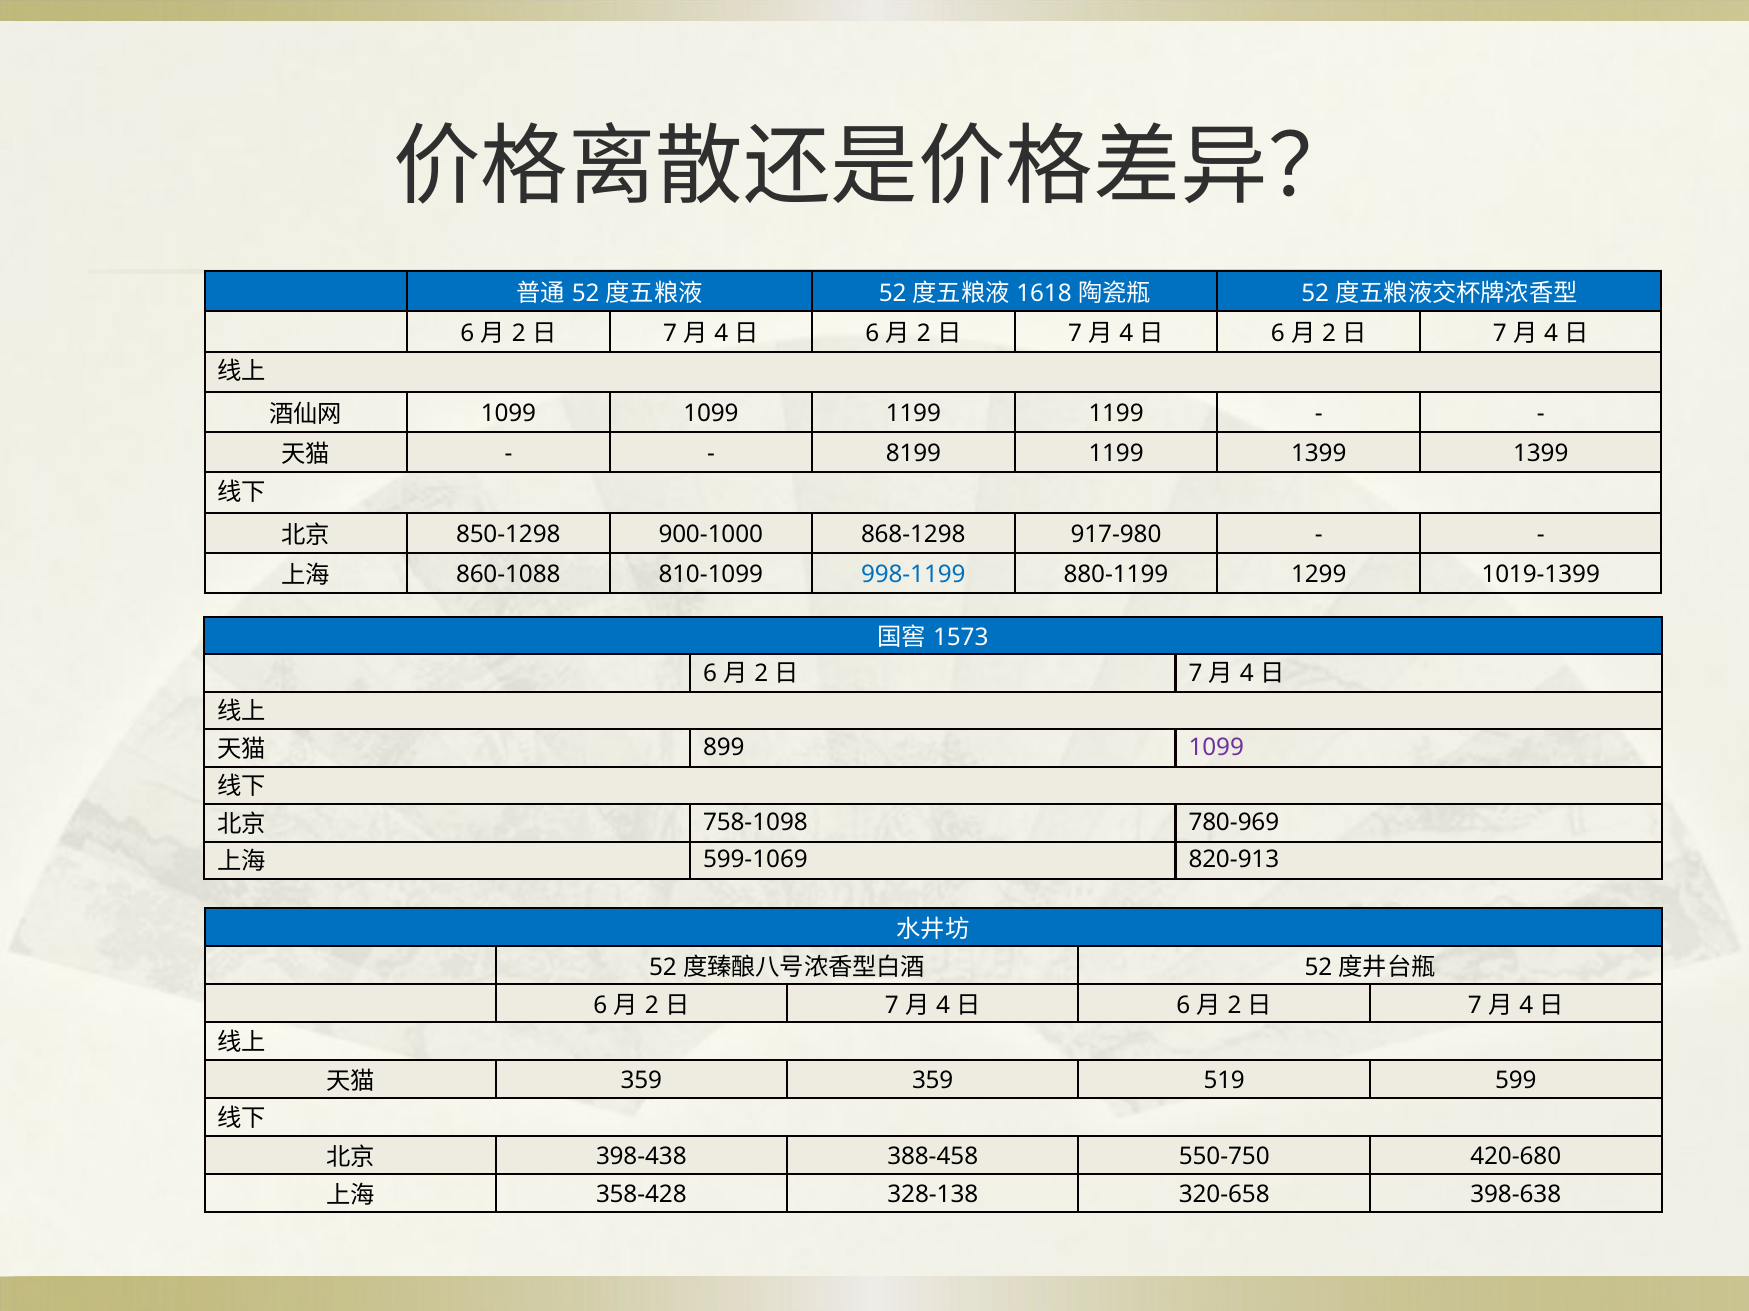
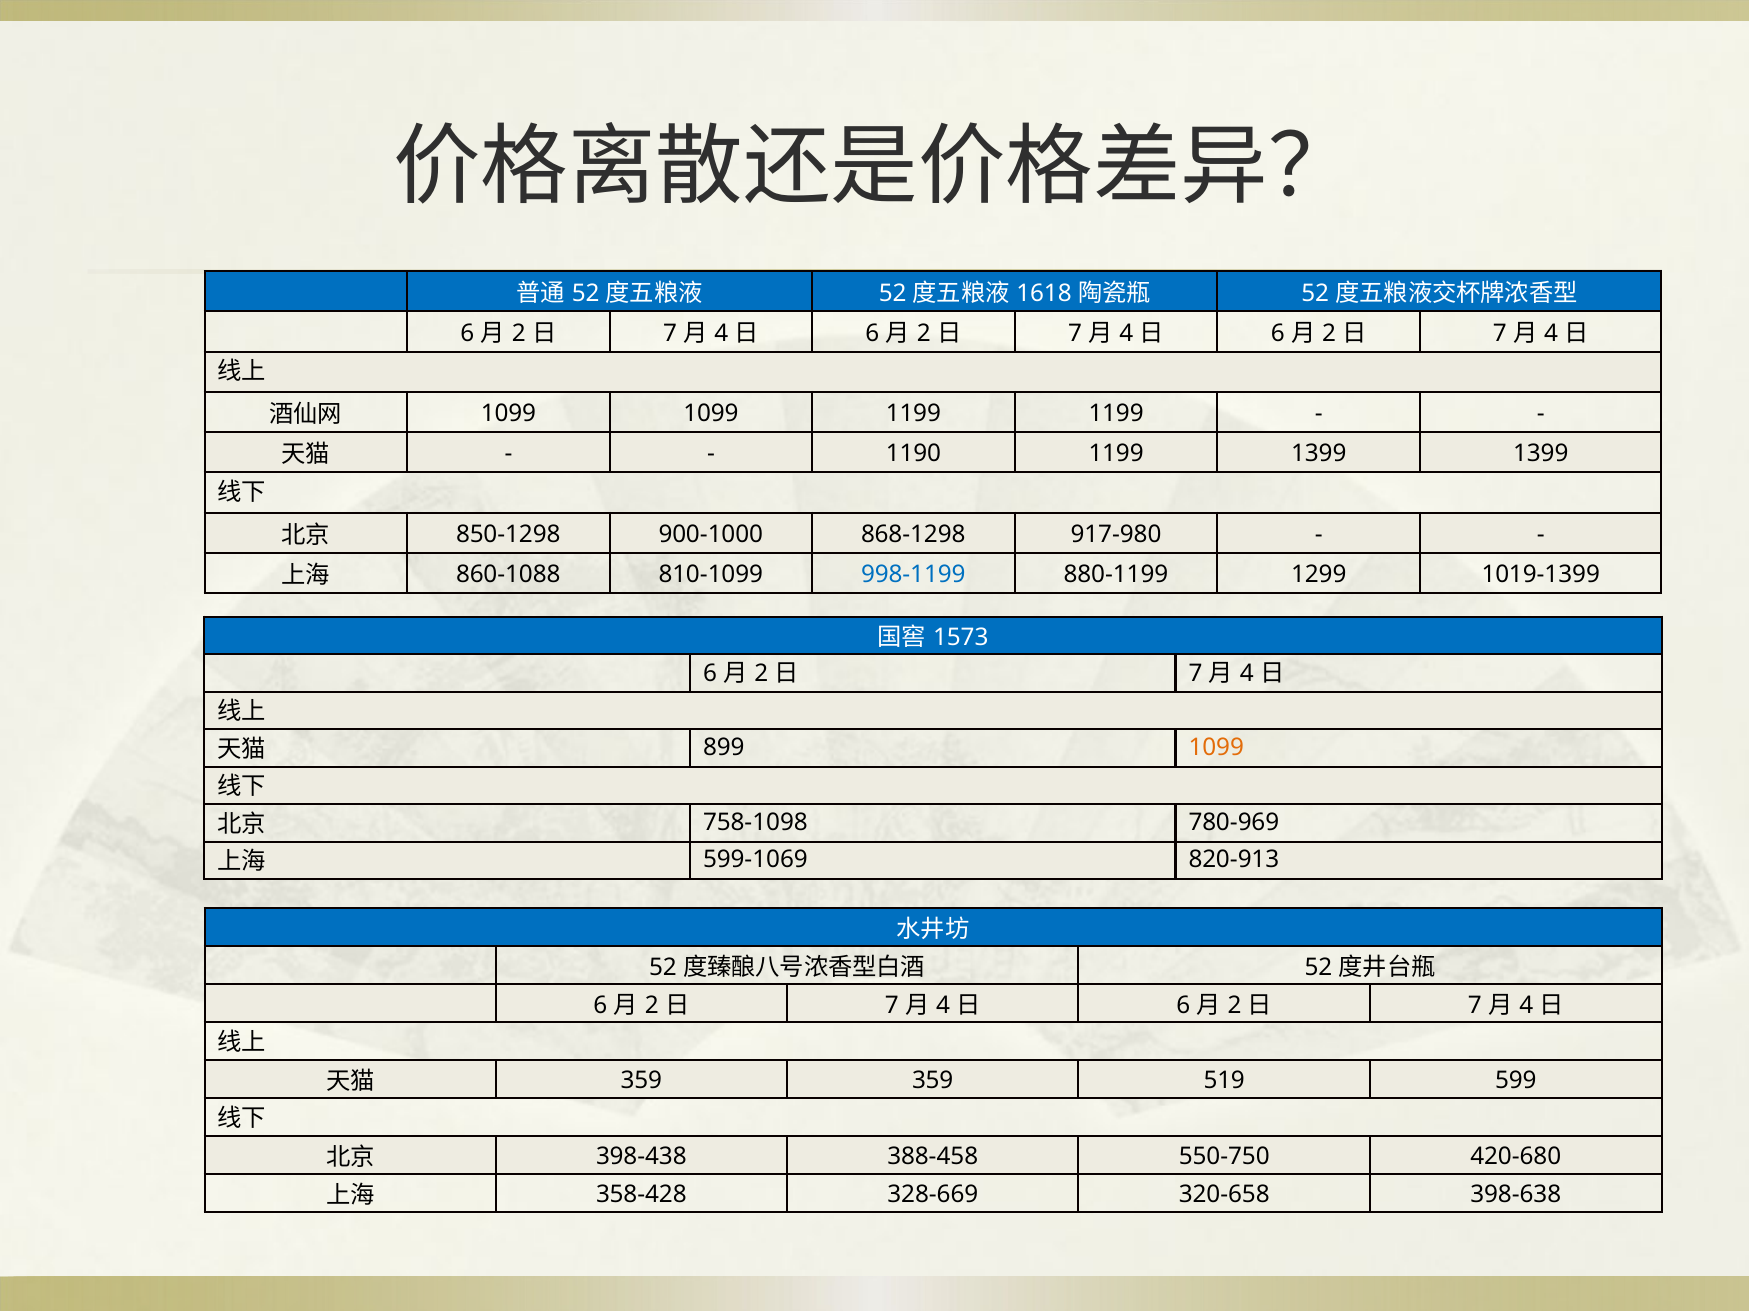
8199: 8199 -> 1190
1099 at (1216, 747) colour: purple -> orange
328-138: 328-138 -> 328-669
